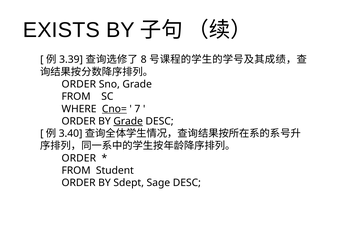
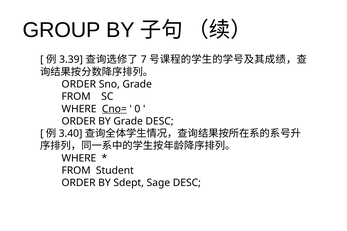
EXISTS: EXISTS -> GROUP
8: 8 -> 7
7: 7 -> 0
Grade at (128, 121) underline: present -> none
ORDER at (79, 158): ORDER -> WHERE
